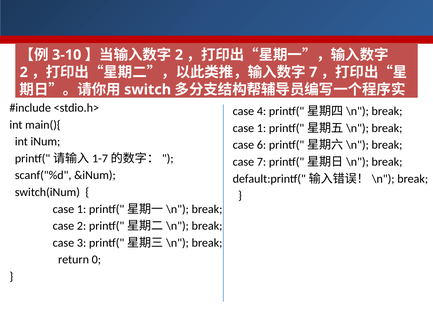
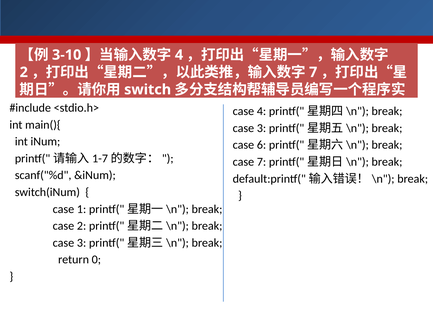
2 at (179, 55): 2 -> 4
1 at (262, 128): 1 -> 3
